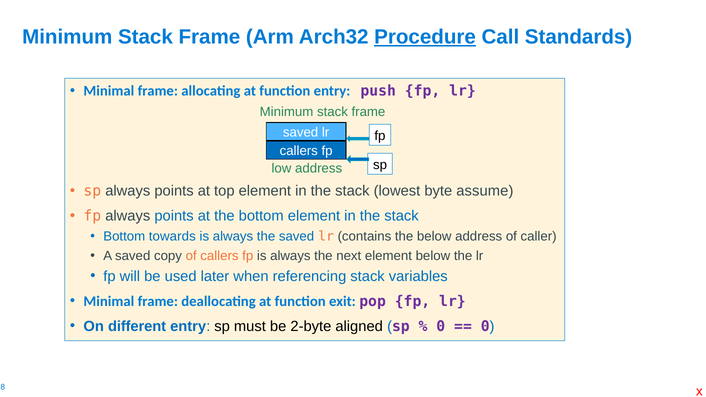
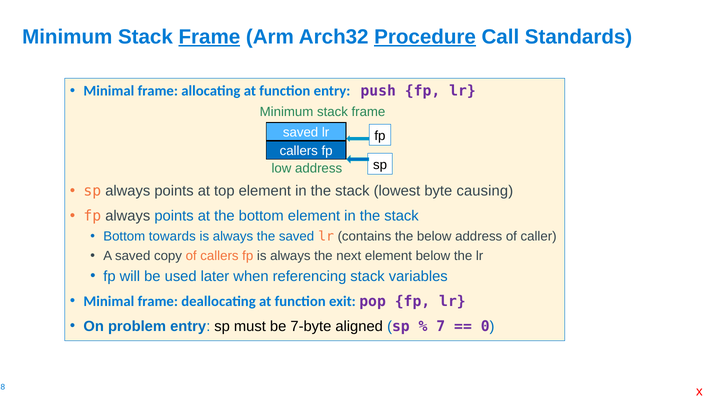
Frame at (209, 37) underline: none -> present
assume: assume -> causing
different: different -> problem
2-byte: 2-byte -> 7-byte
0 at (441, 327): 0 -> 7
